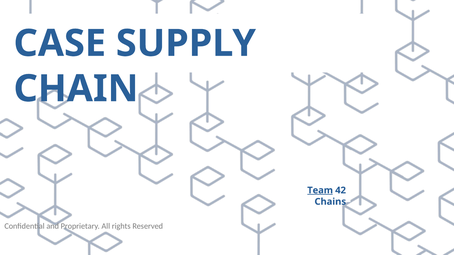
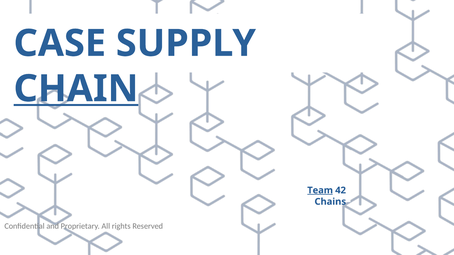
CHAIN underline: none -> present
